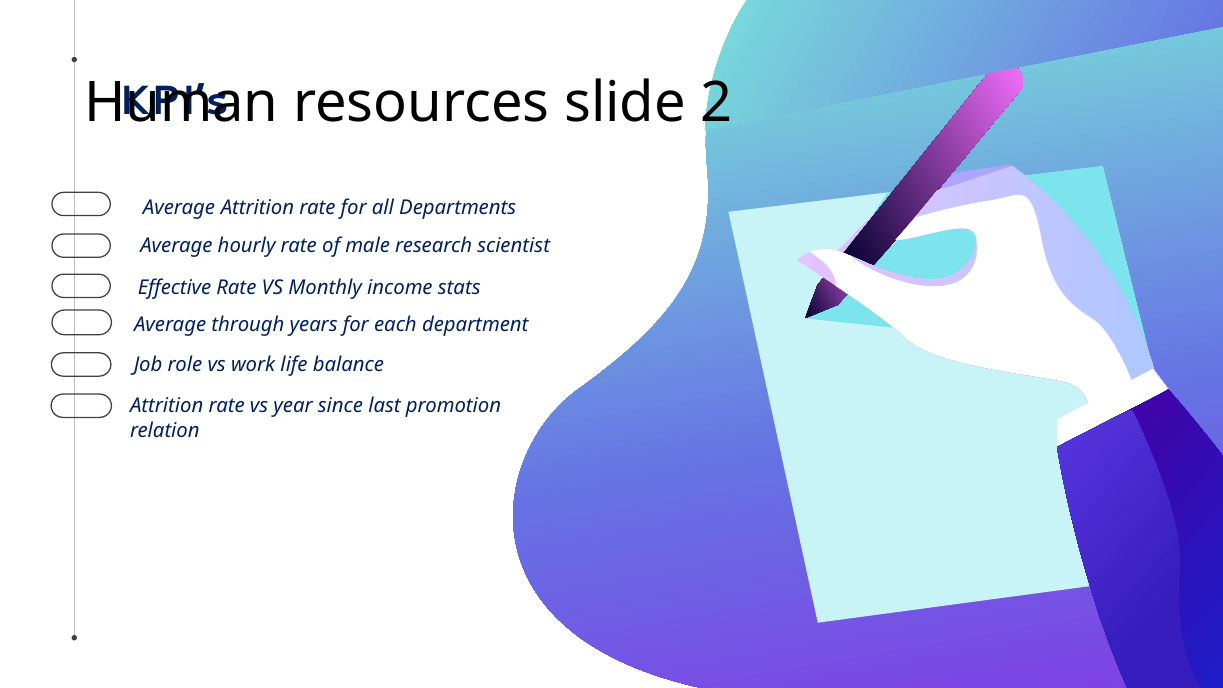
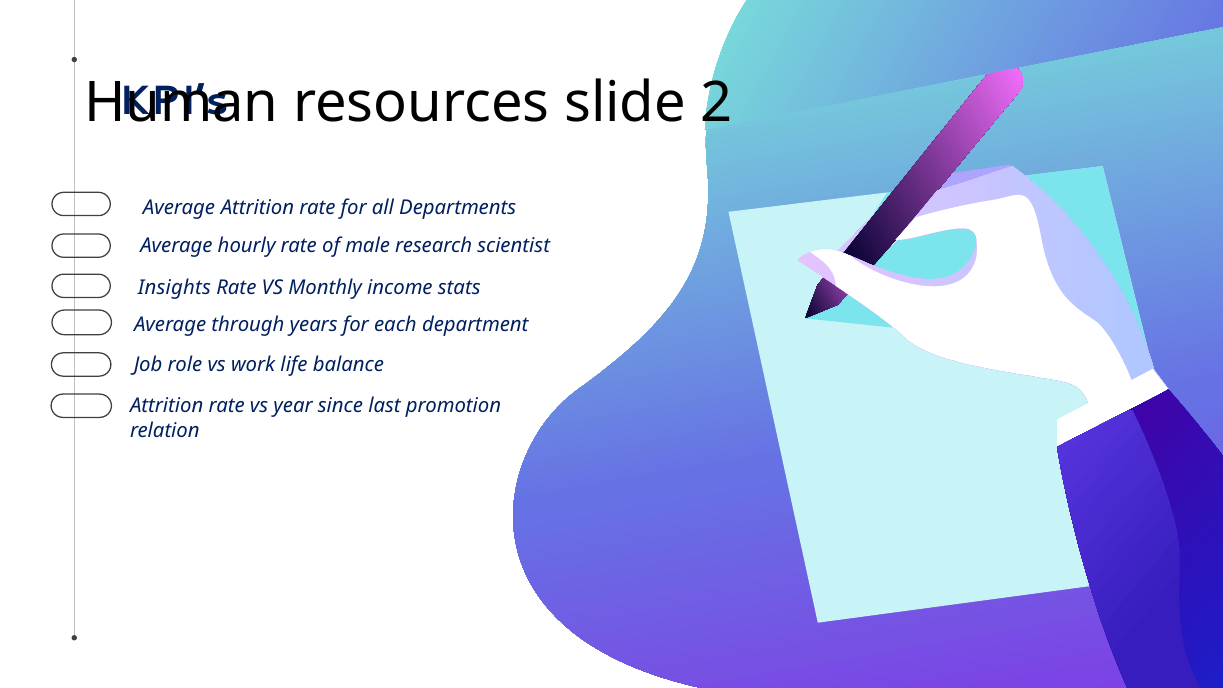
Effective: Effective -> Insights
